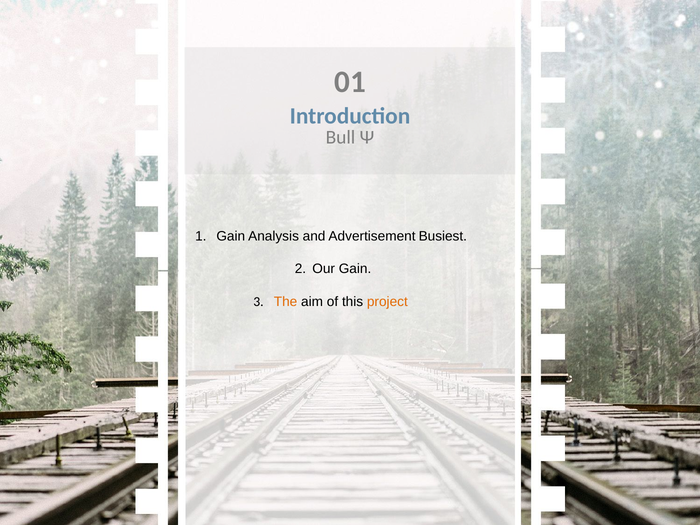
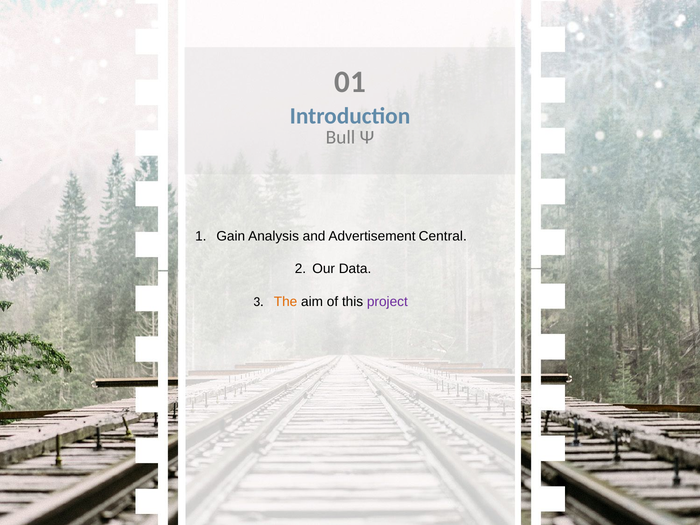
Busiest: Busiest -> Central
Our Gain: Gain -> Data
project colour: orange -> purple
